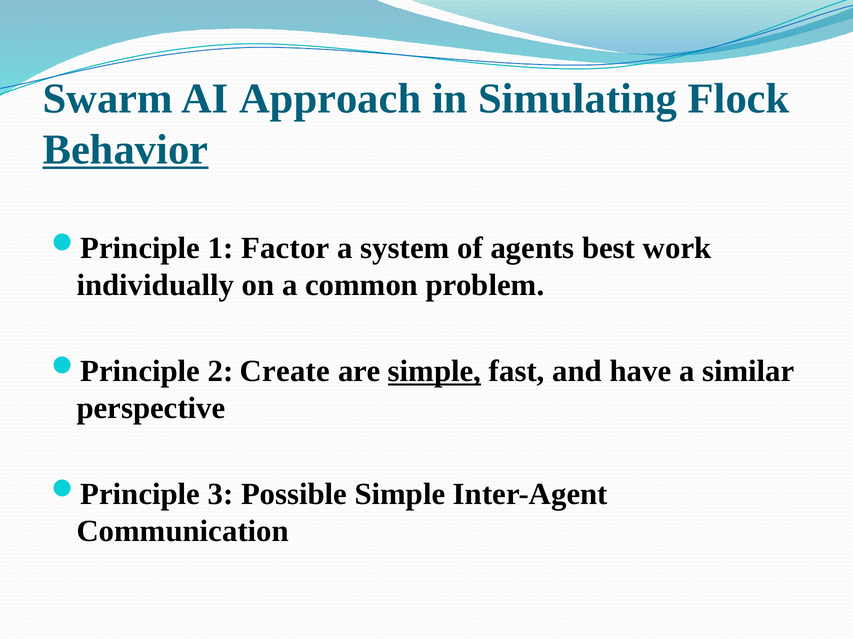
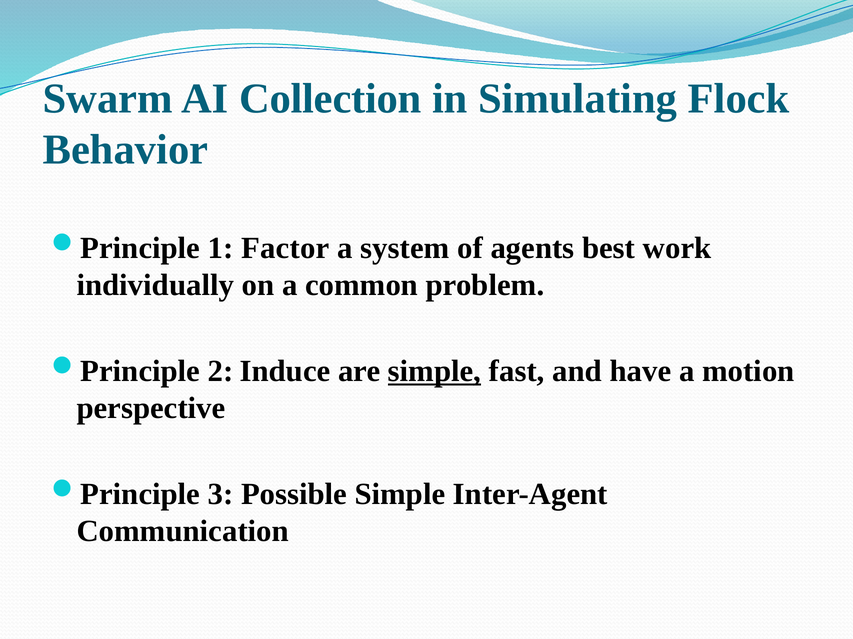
Approach: Approach -> Collection
Behavior underline: present -> none
Create: Create -> Induce
similar: similar -> motion
